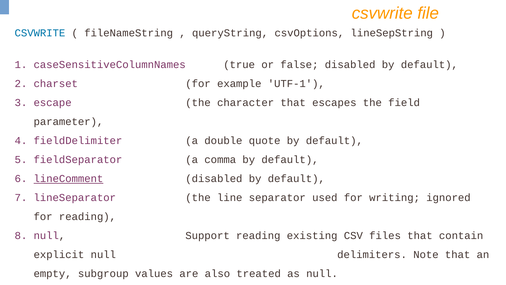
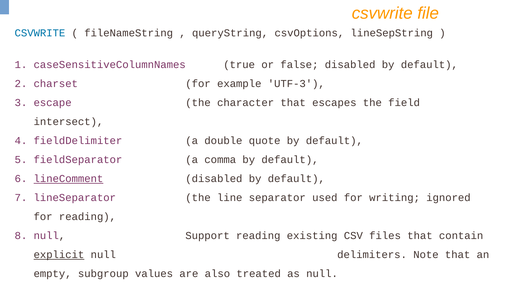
UTF-1: UTF-1 -> UTF-3
parameter: parameter -> intersect
explicit underline: none -> present
